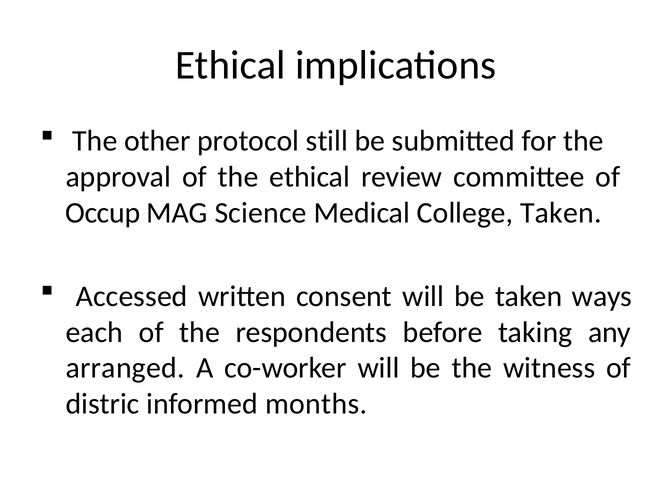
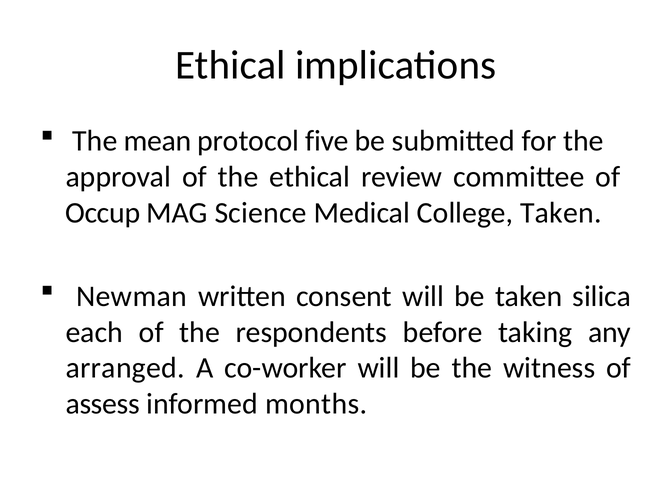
other: other -> mean
still: still -> five
Accessed: Accessed -> Newman
ways: ways -> silica
distric: distric -> assess
